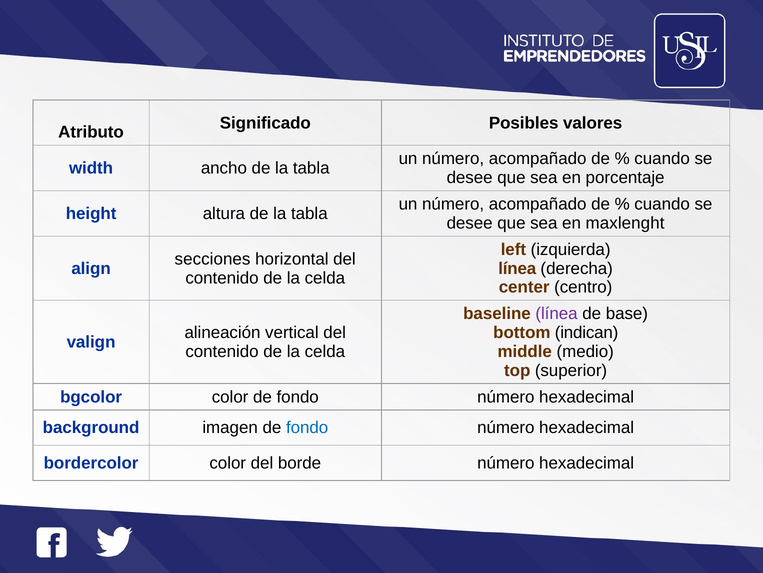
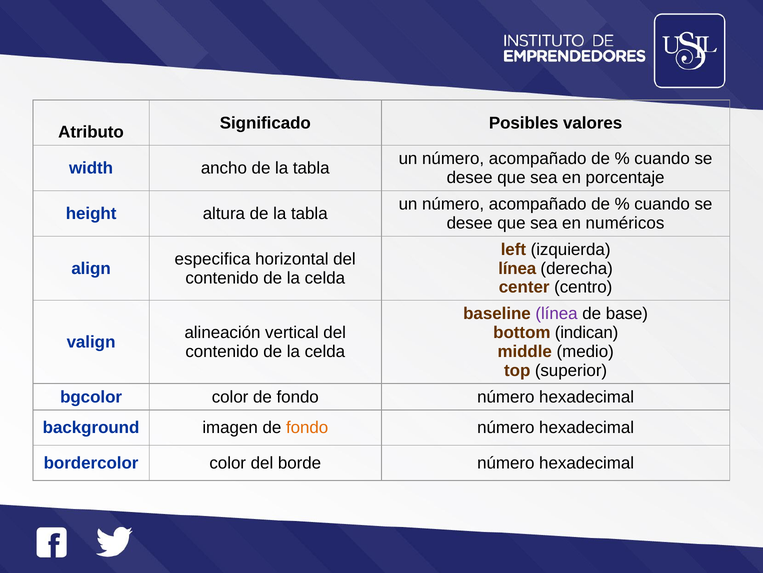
maxlenght: maxlenght -> numéricos
secciones: secciones -> especifica
fondo at (307, 427) colour: blue -> orange
